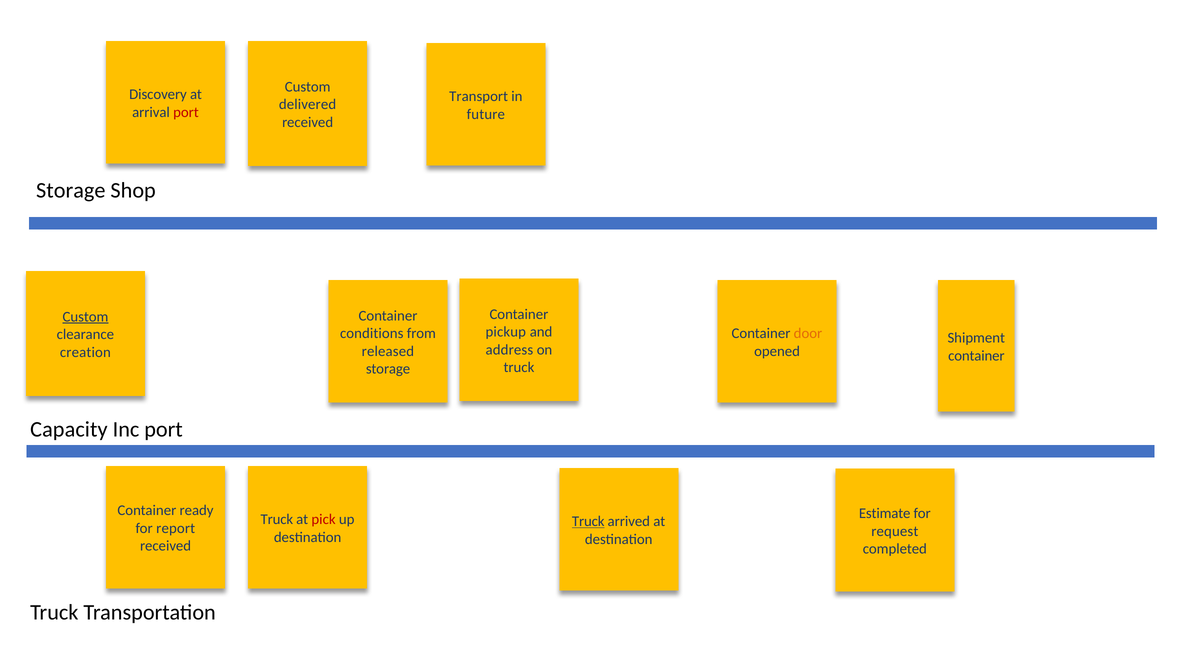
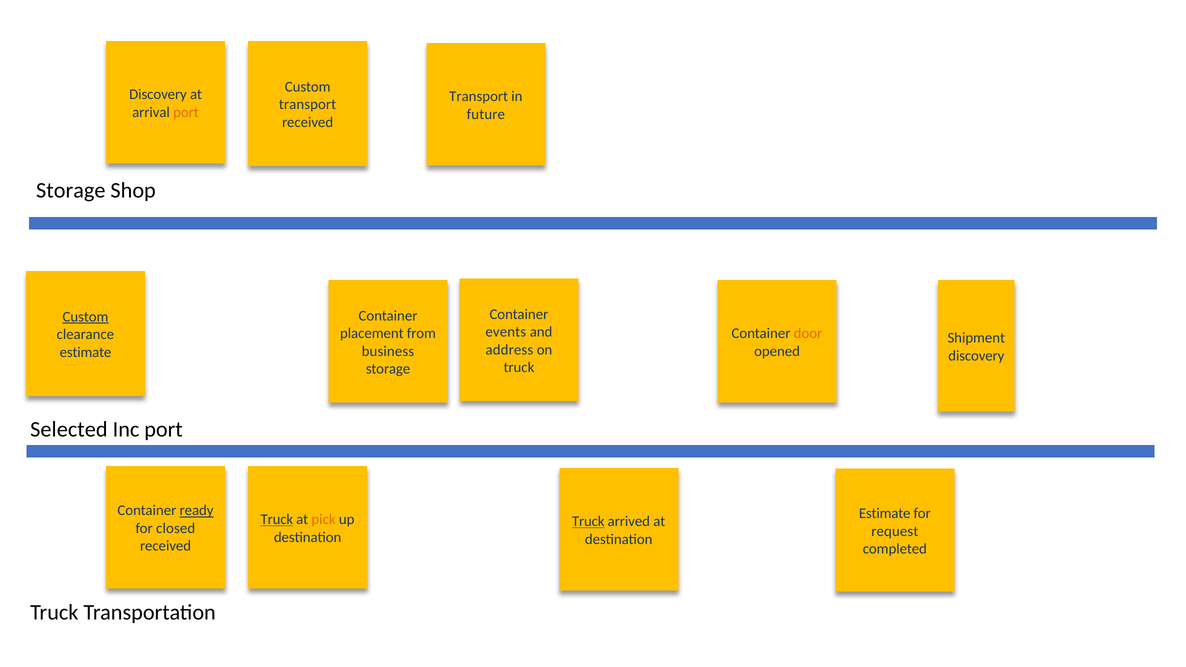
delivered at (308, 105): delivered -> transport
port at (186, 112) colour: red -> orange
pickup: pickup -> events
conditions: conditions -> placement
released: released -> business
creation at (85, 352): creation -> estimate
container at (976, 356): container -> discovery
Capacity: Capacity -> Selected
ready underline: none -> present
Truck at (277, 519) underline: none -> present
pick colour: red -> orange
report: report -> closed
